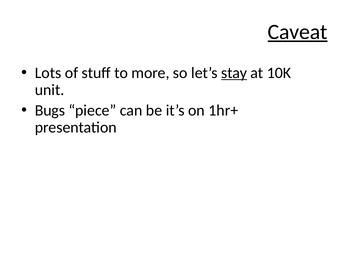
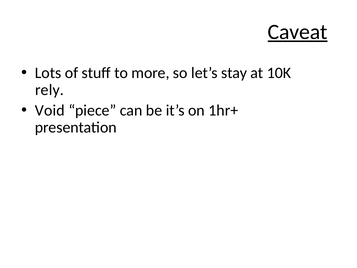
stay underline: present -> none
unit: unit -> rely
Bugs: Bugs -> Void
